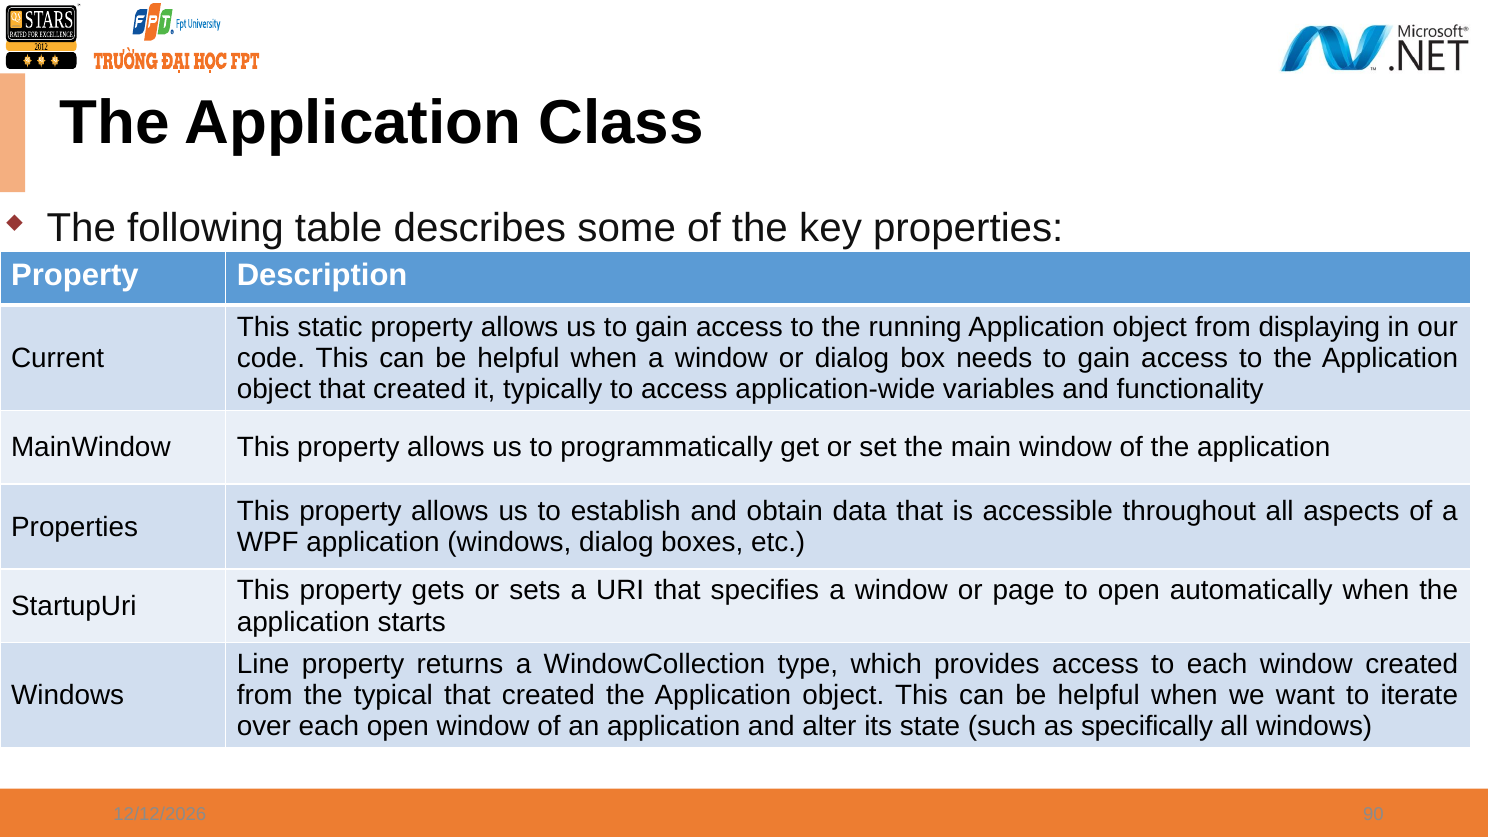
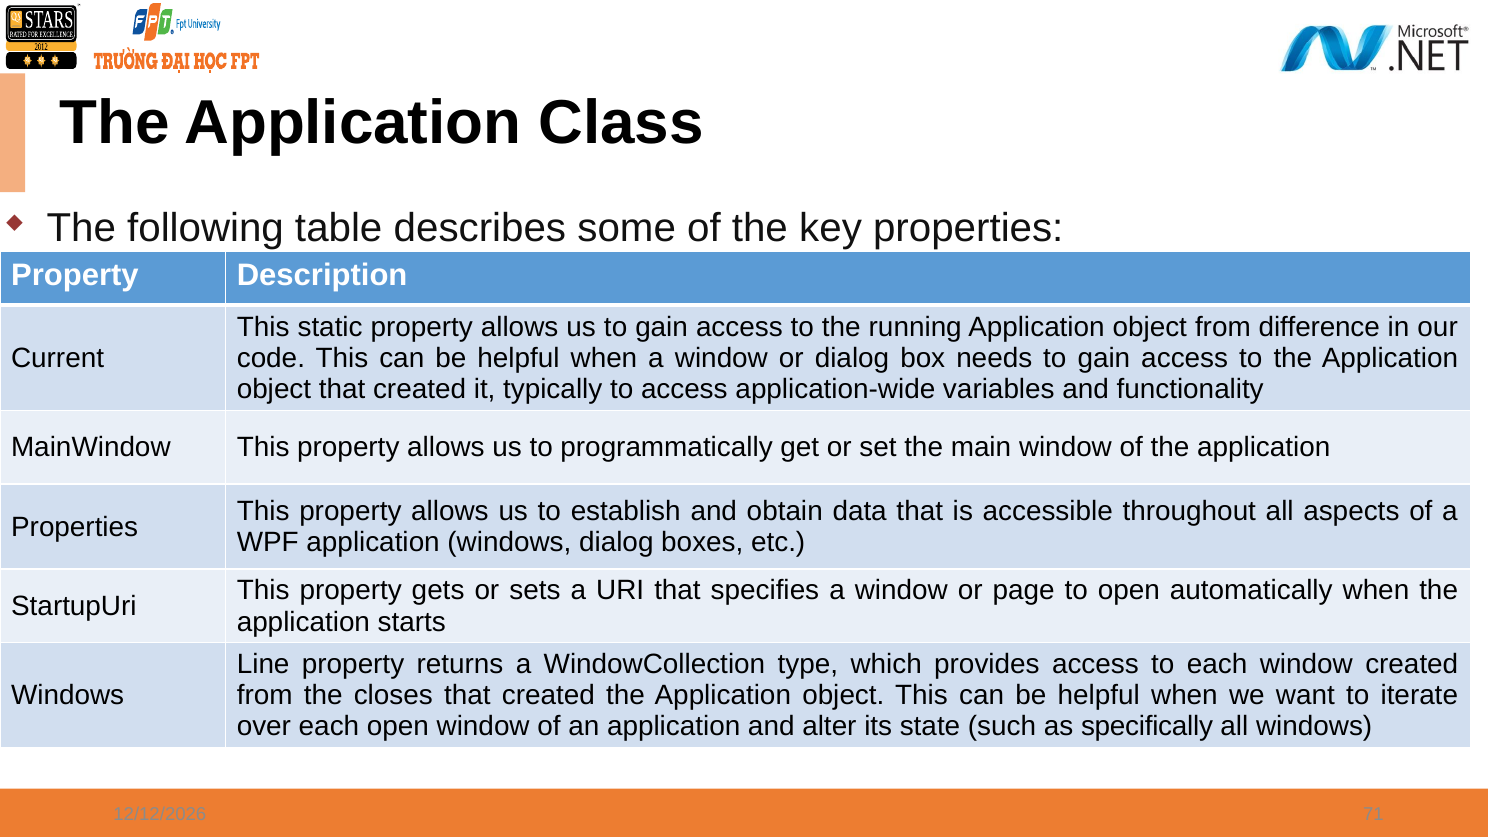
displaying: displaying -> difference
typical: typical -> closes
90: 90 -> 71
